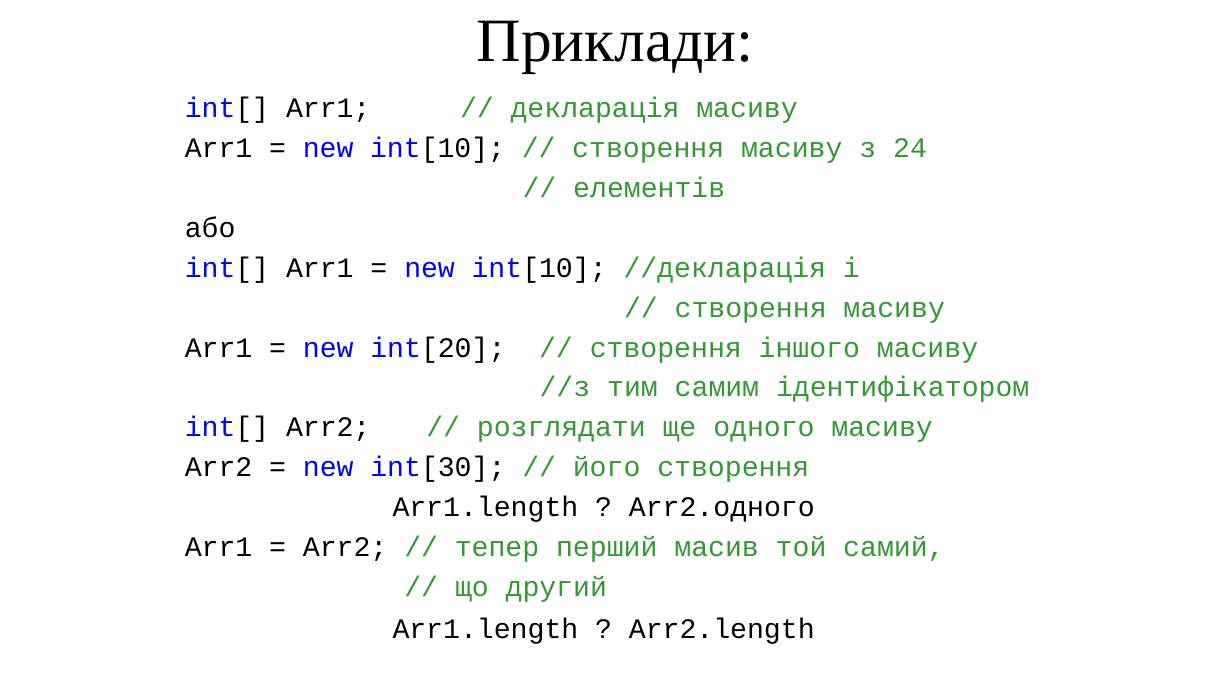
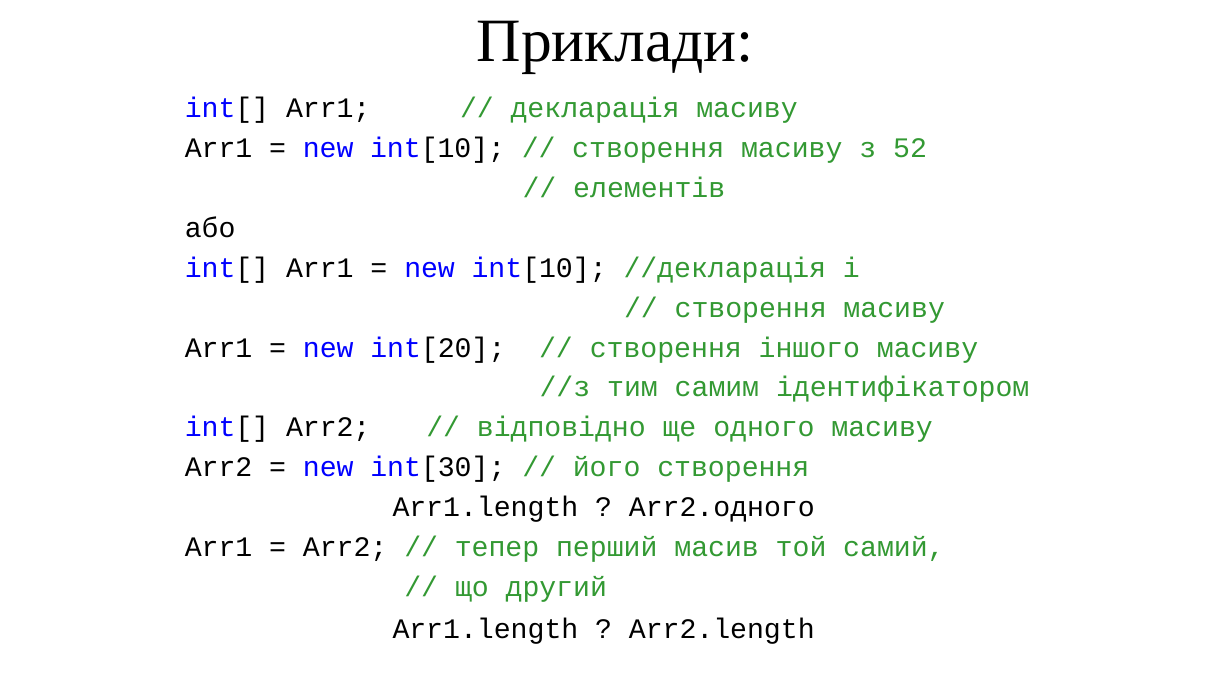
24: 24 -> 52
розглядати: розглядати -> відповідно
